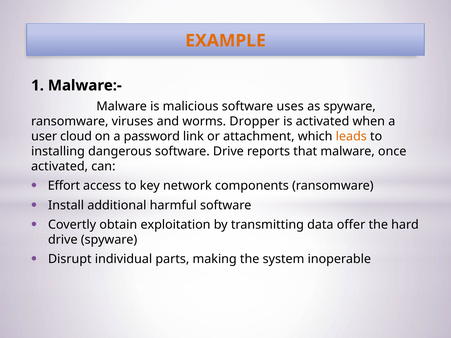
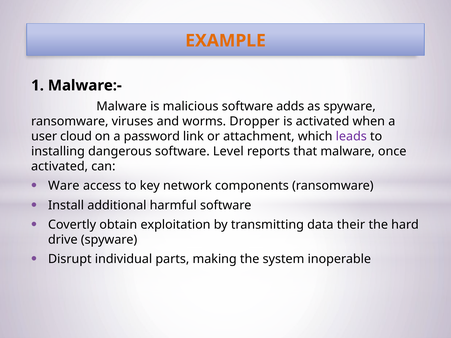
uses: uses -> adds
leads colour: orange -> purple
software Drive: Drive -> Level
Effort: Effort -> Ware
offer: offer -> their
